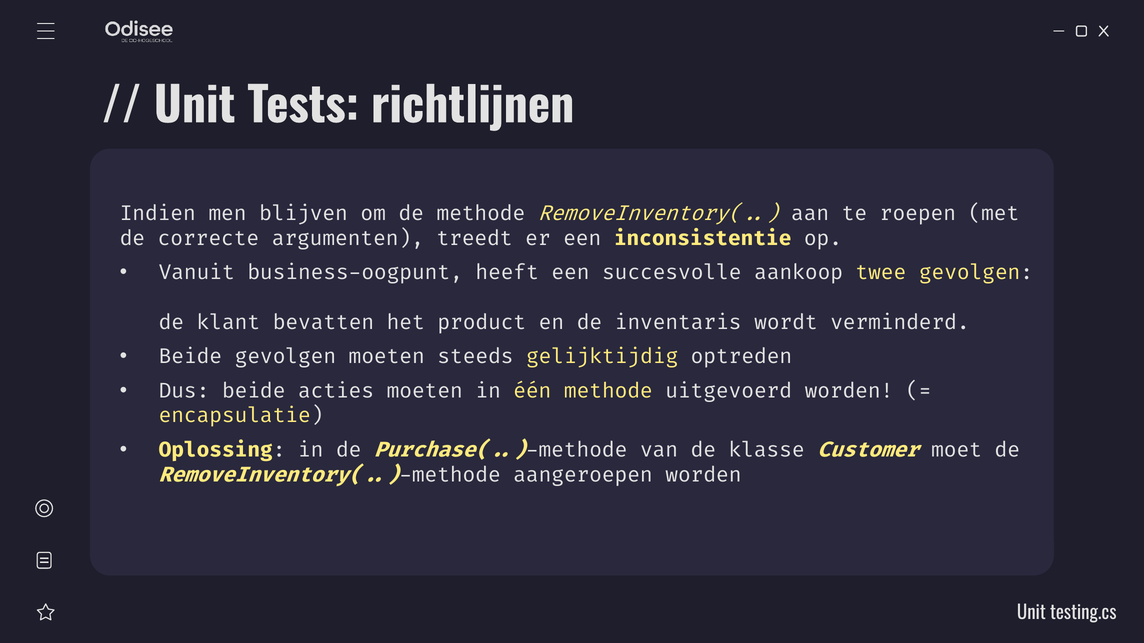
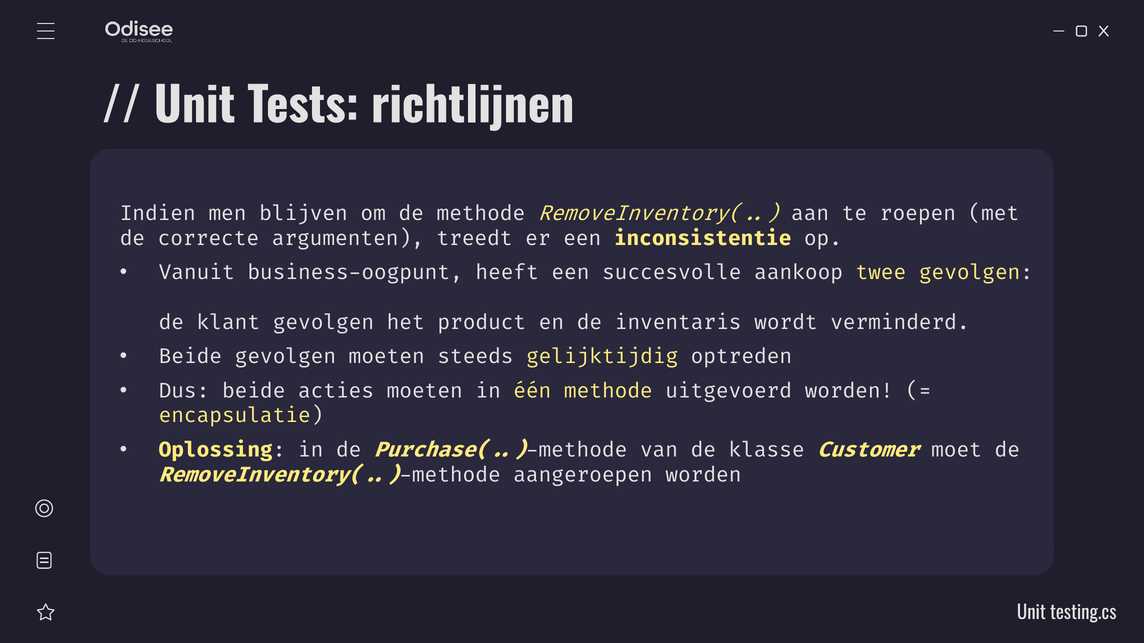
klant bevatten: bevatten -> gevolgen
